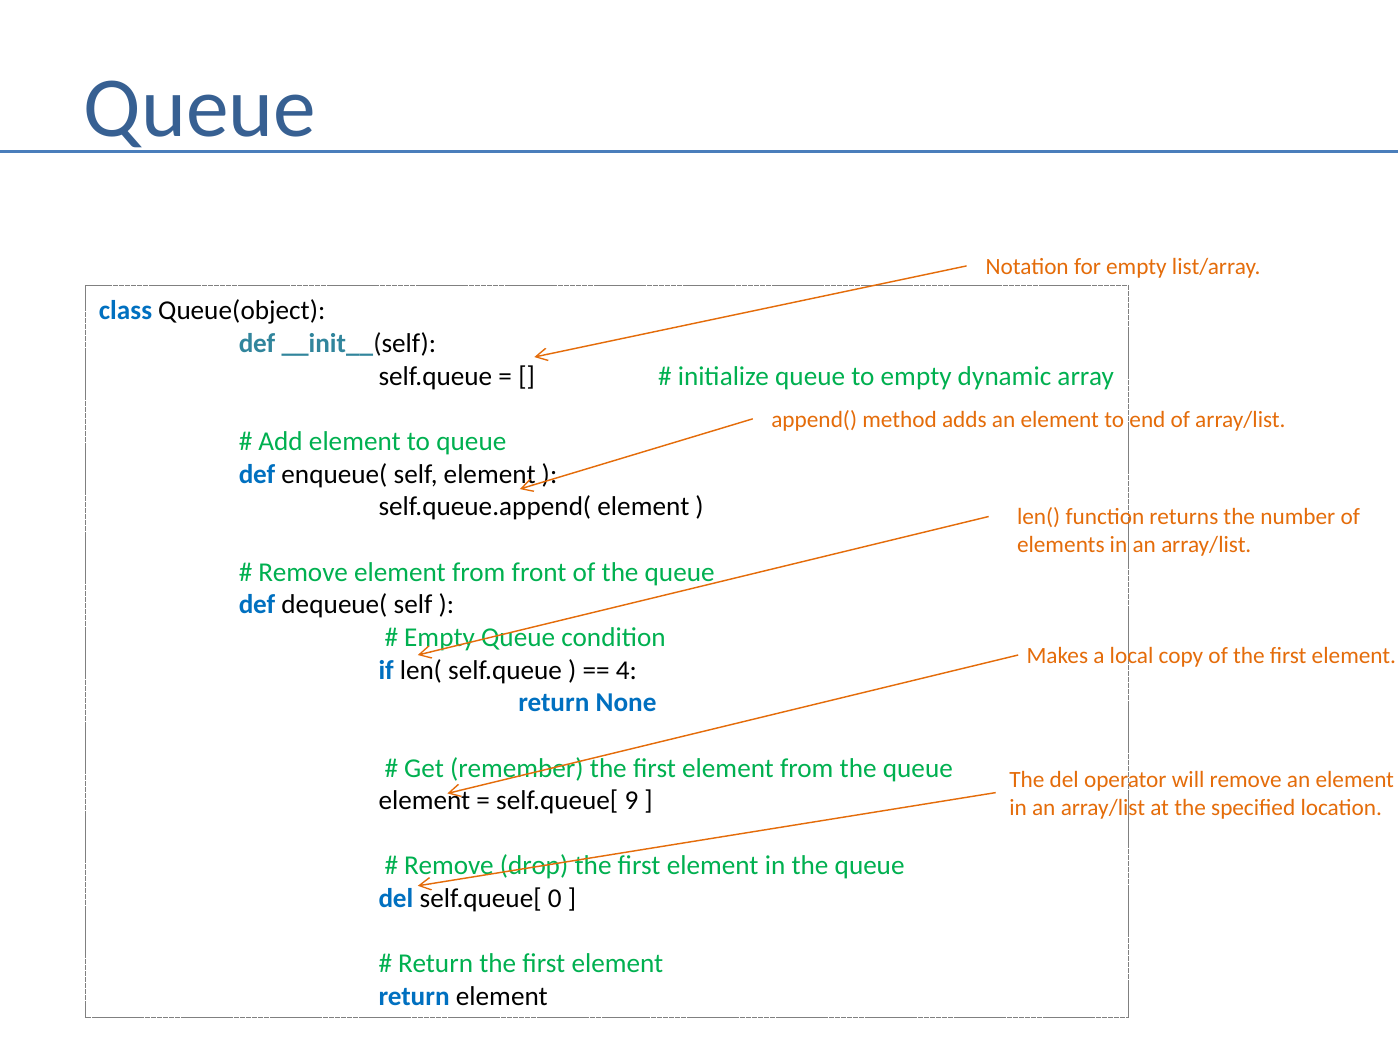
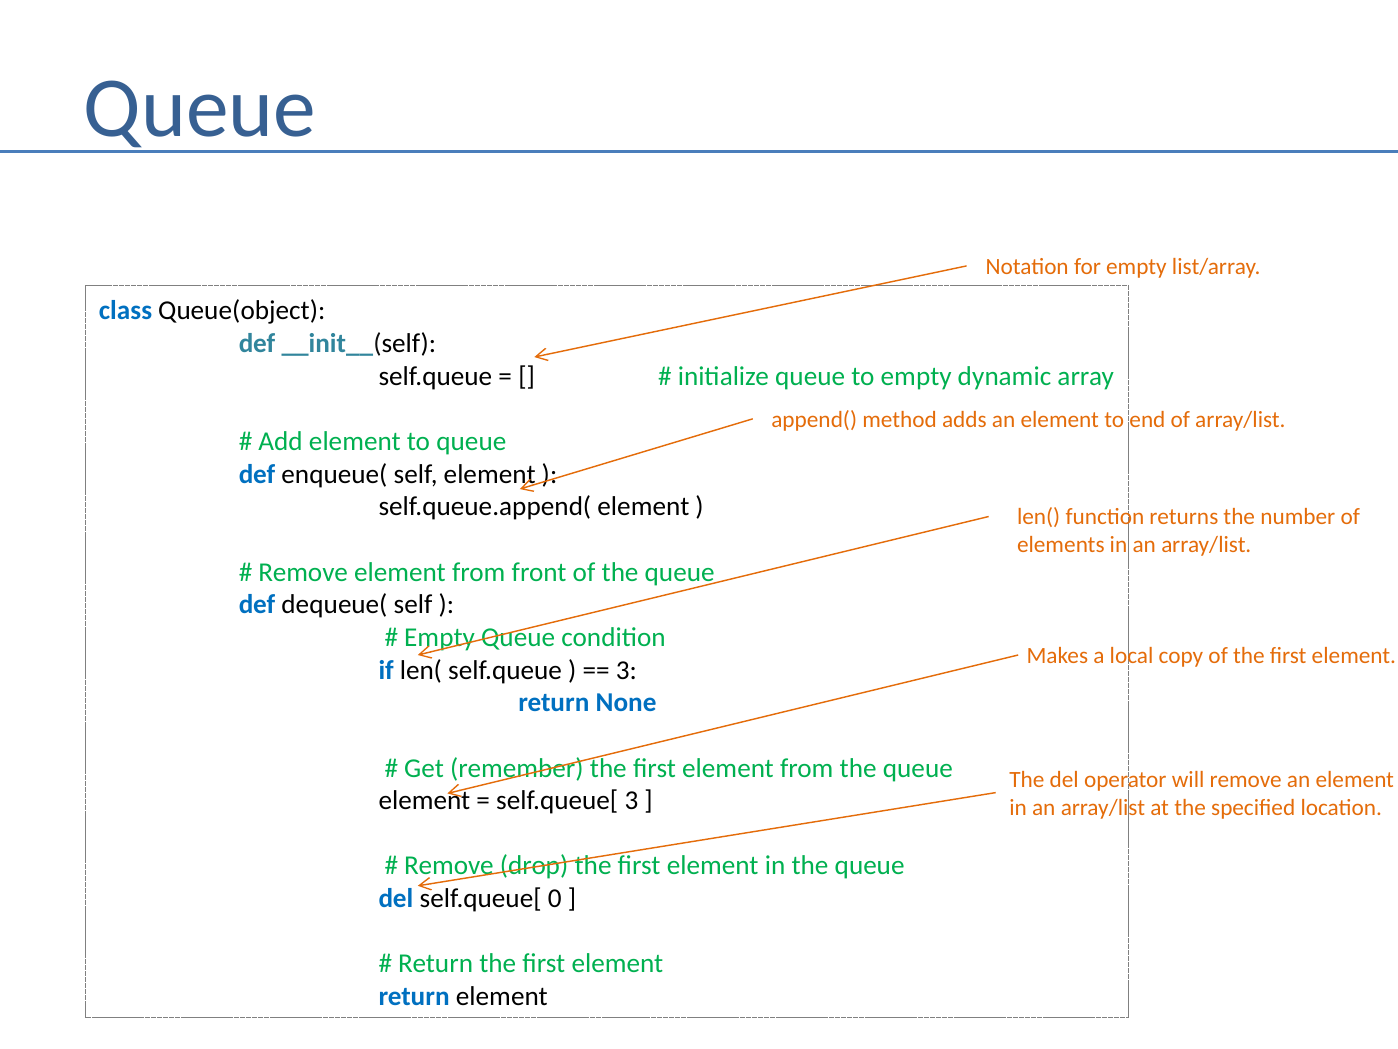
4 at (626, 670): 4 -> 3
self.queue[ 9: 9 -> 3
